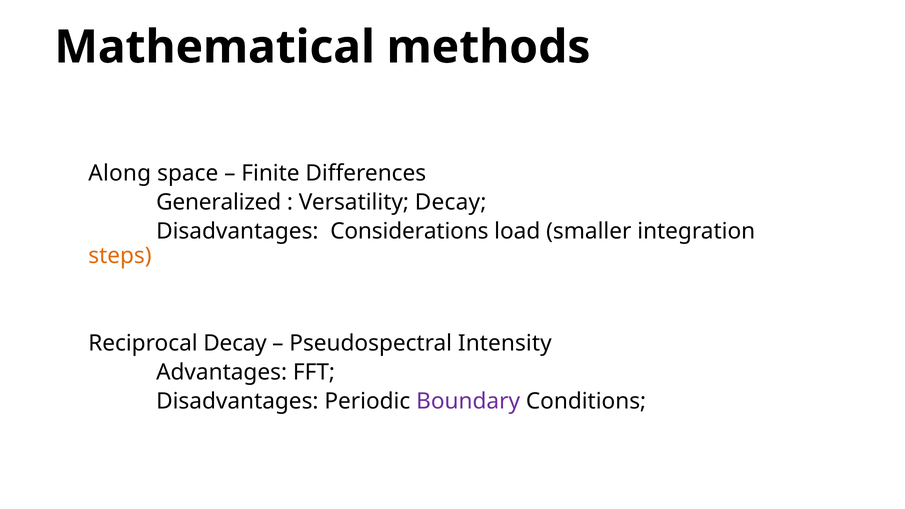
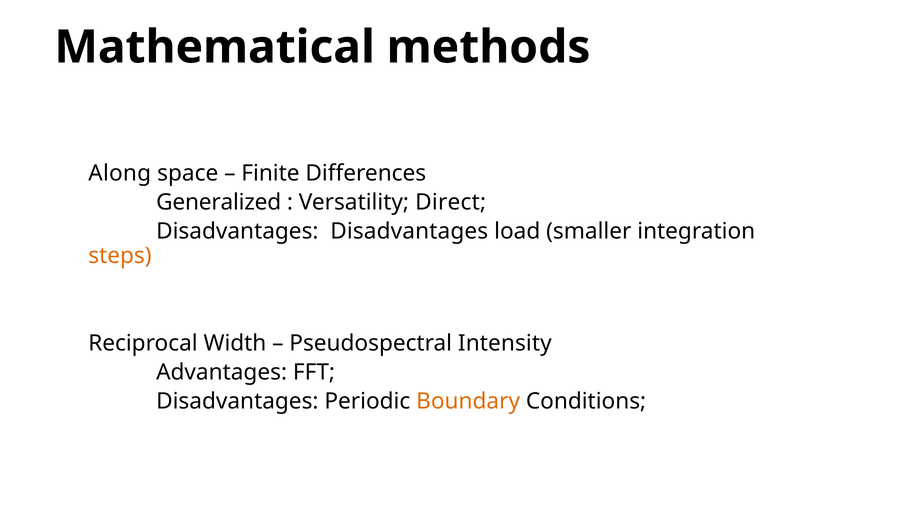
Versatility Decay: Decay -> Direct
Disadvantages Considerations: Considerations -> Disadvantages
Reciprocal Decay: Decay -> Width
Boundary colour: purple -> orange
